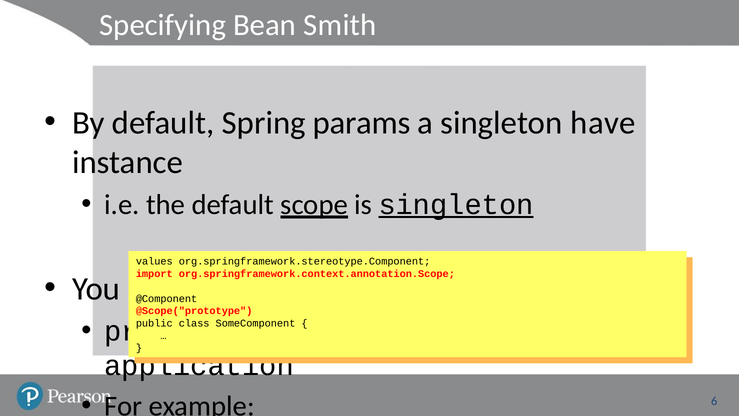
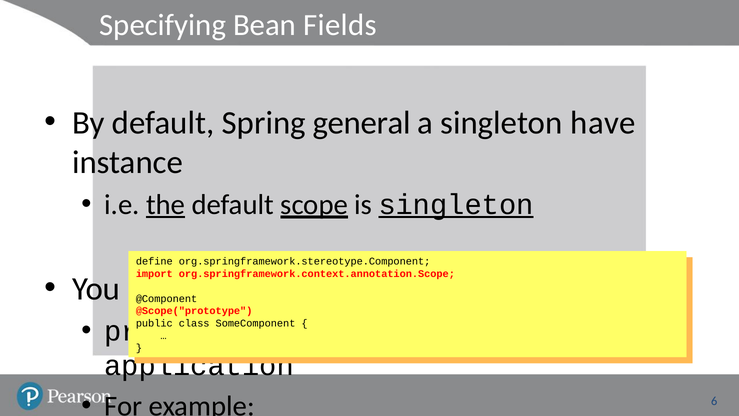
Smith: Smith -> Fields
params: params -> general
the underline: none -> present
values: values -> define
